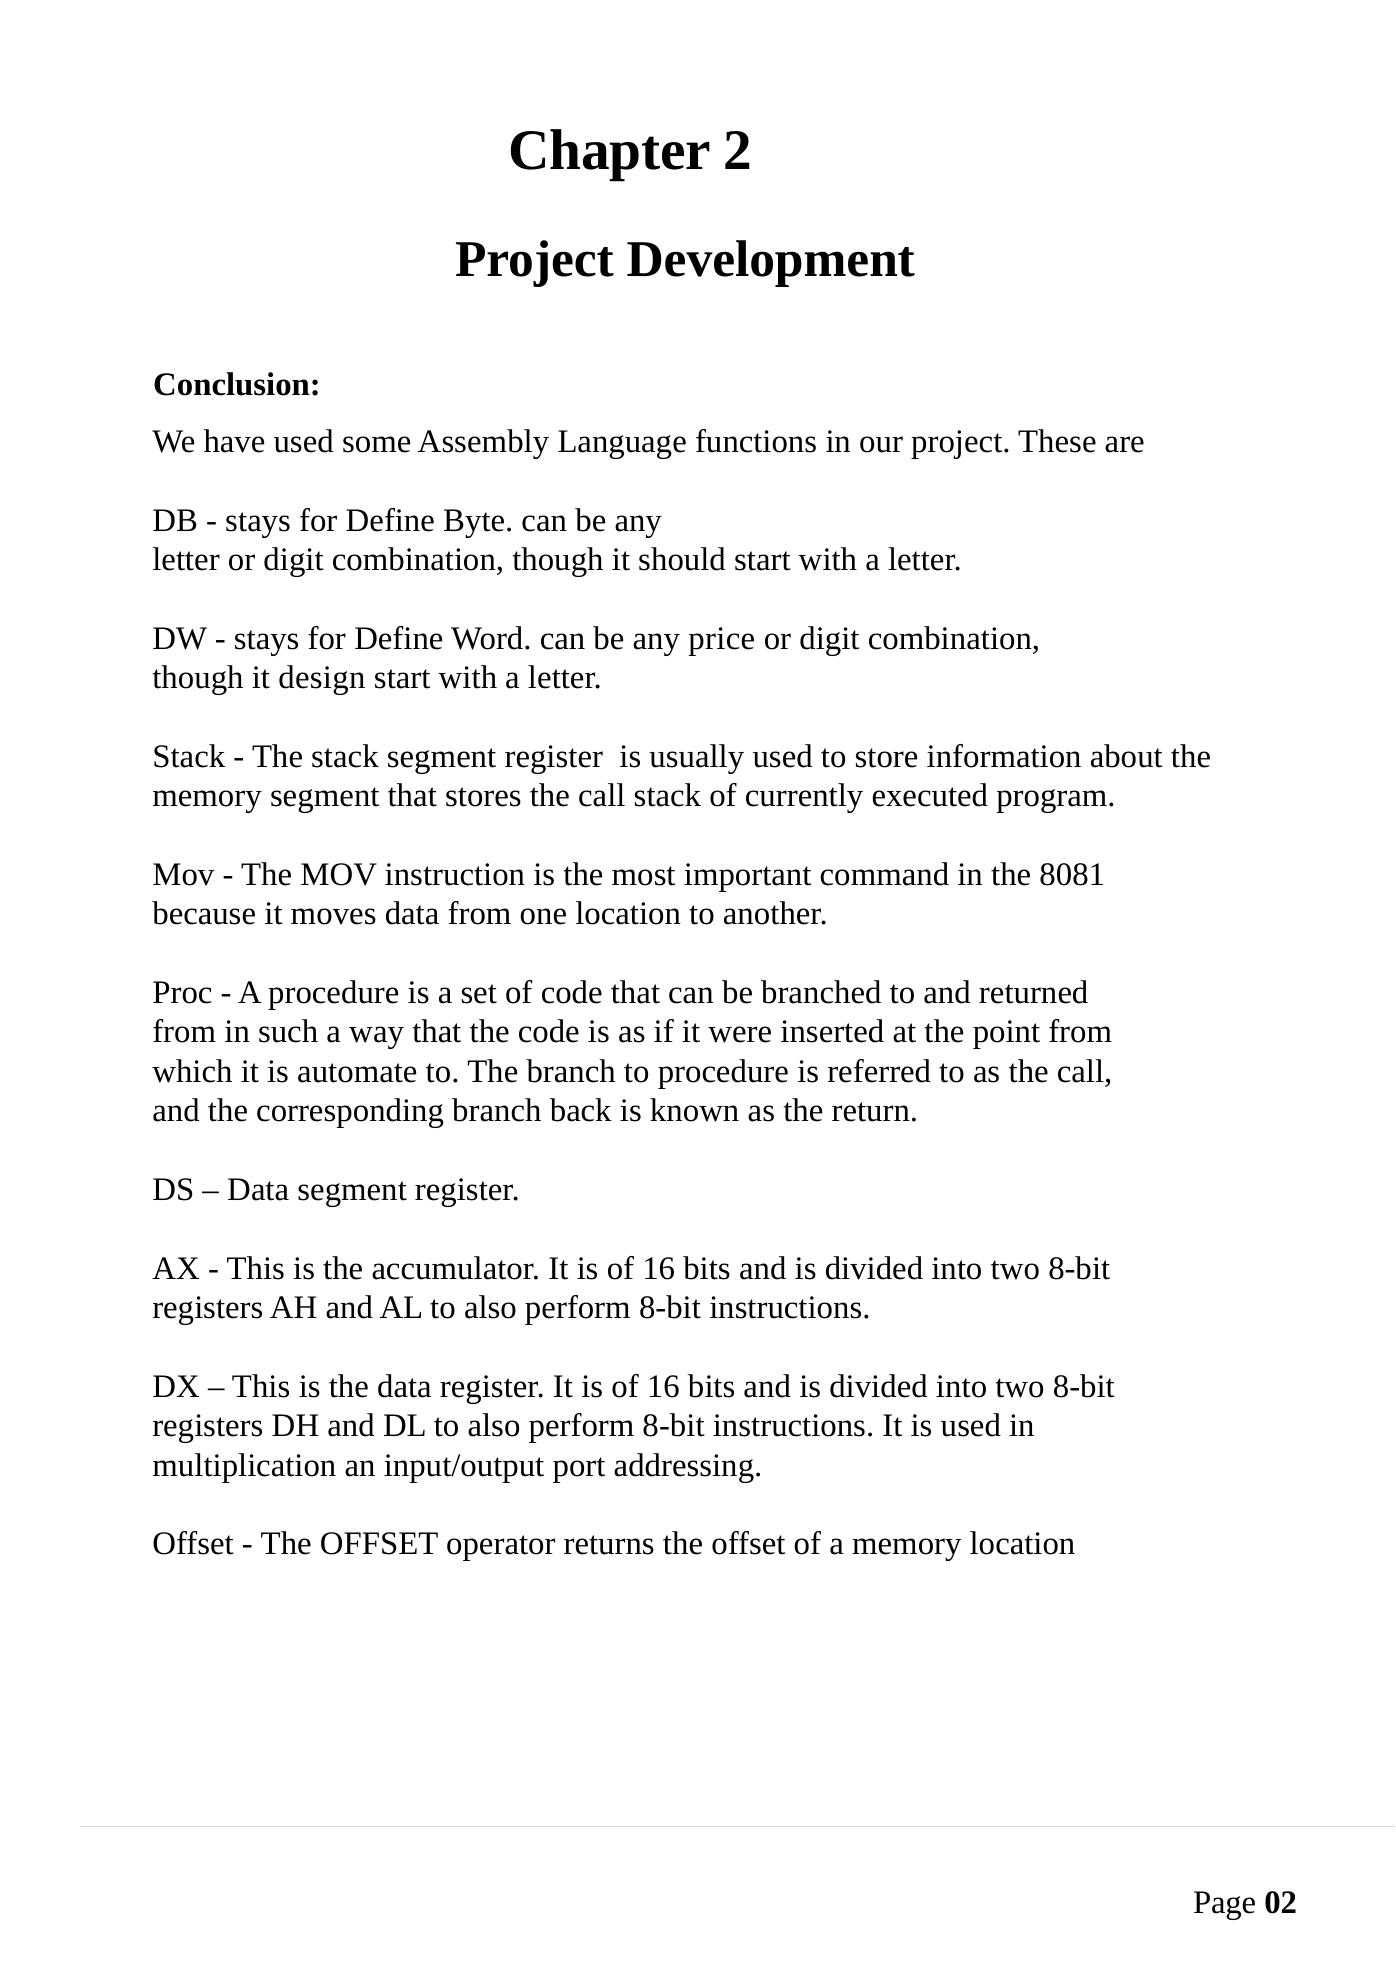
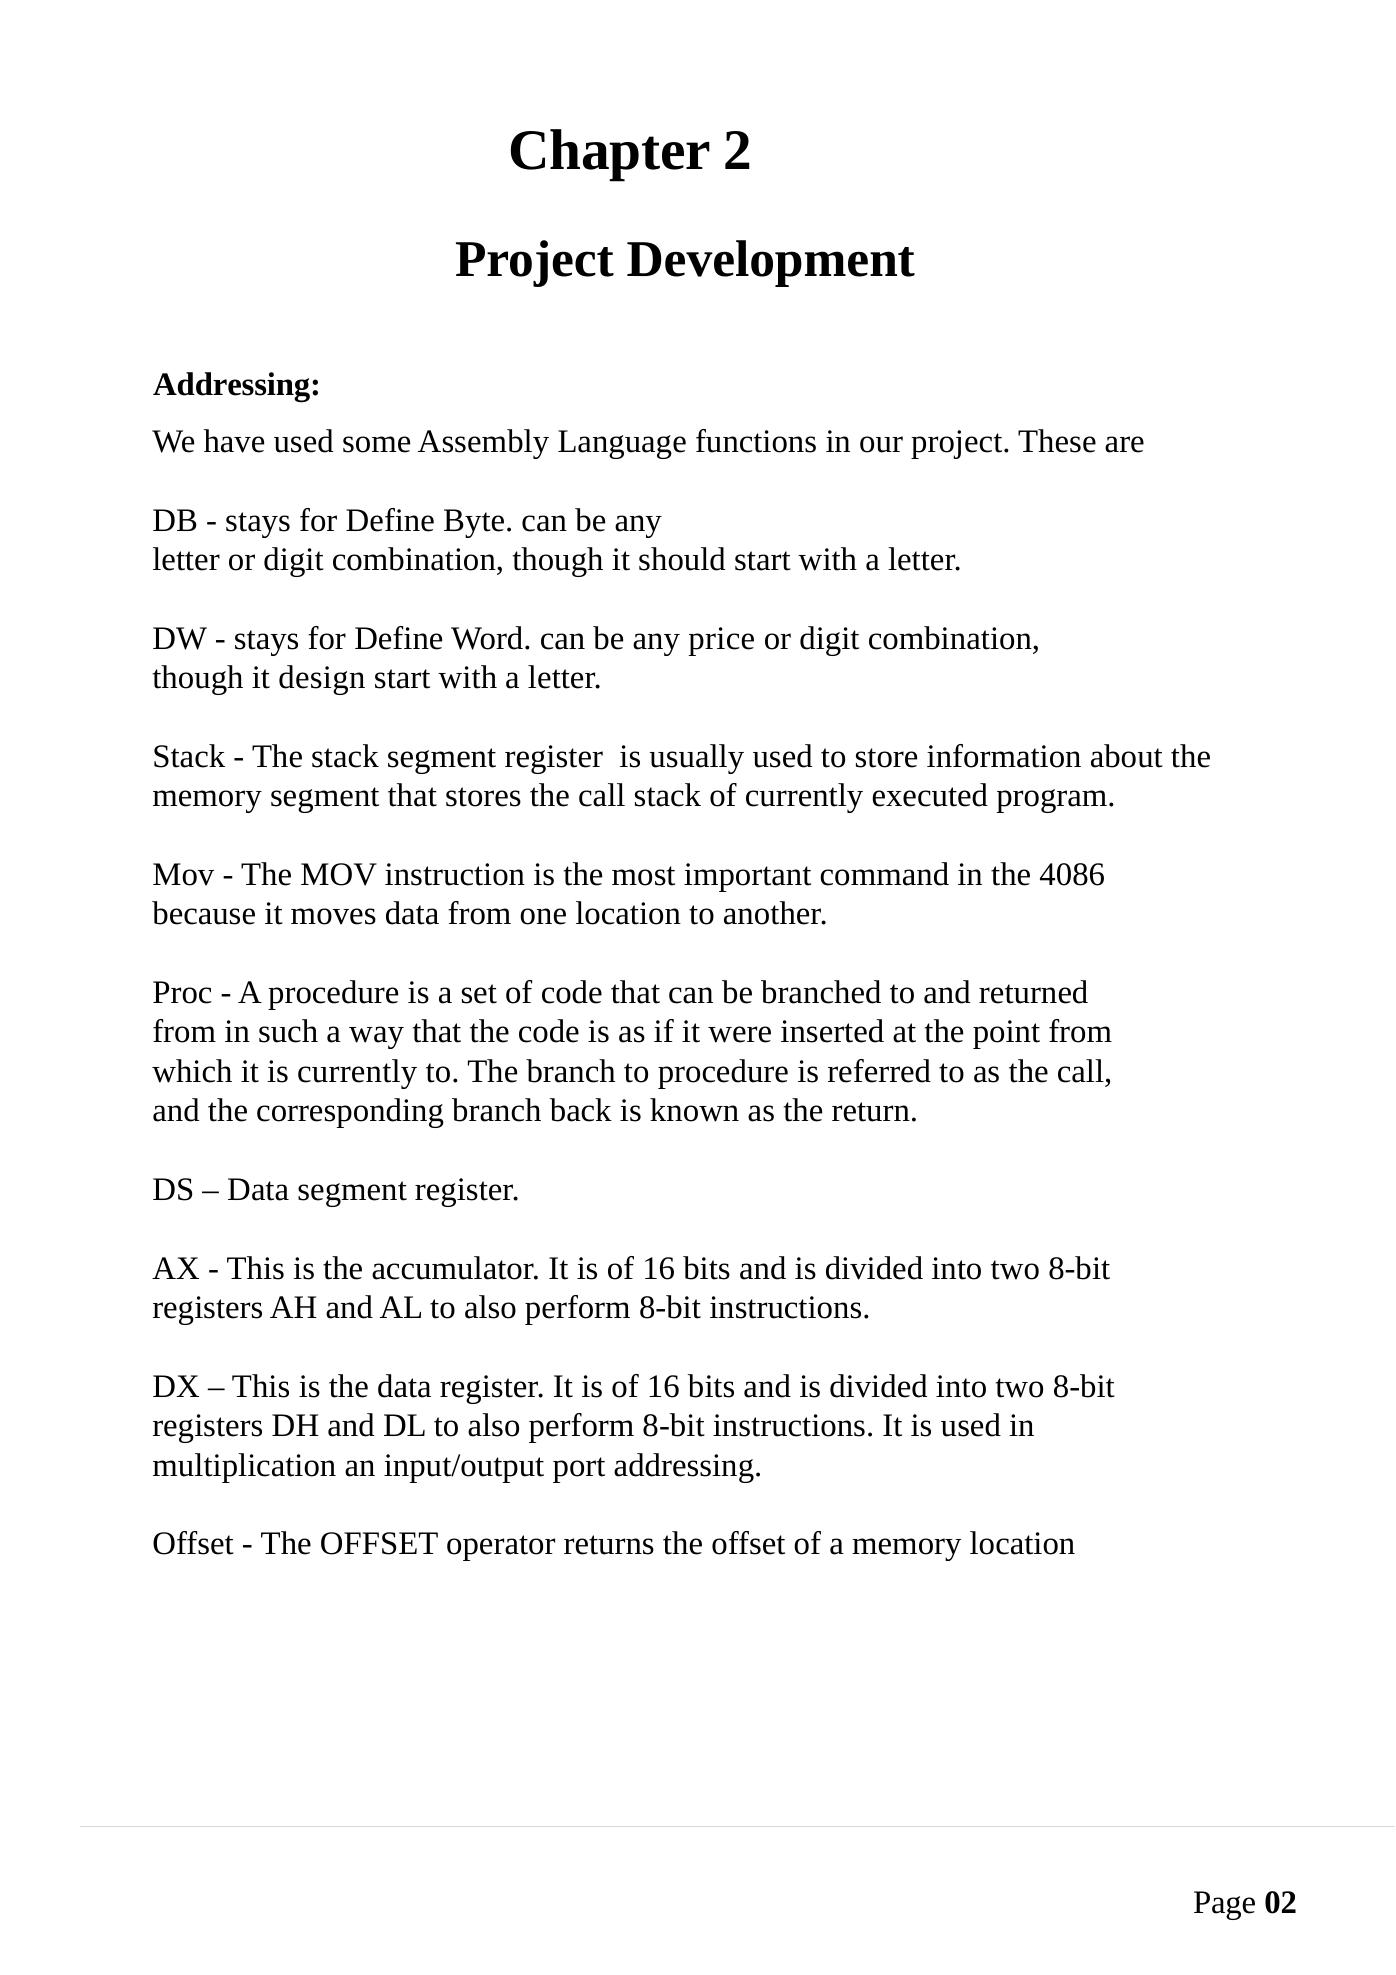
Conclusion at (237, 385): Conclusion -> Addressing
8081: 8081 -> 4086
is automate: automate -> currently
